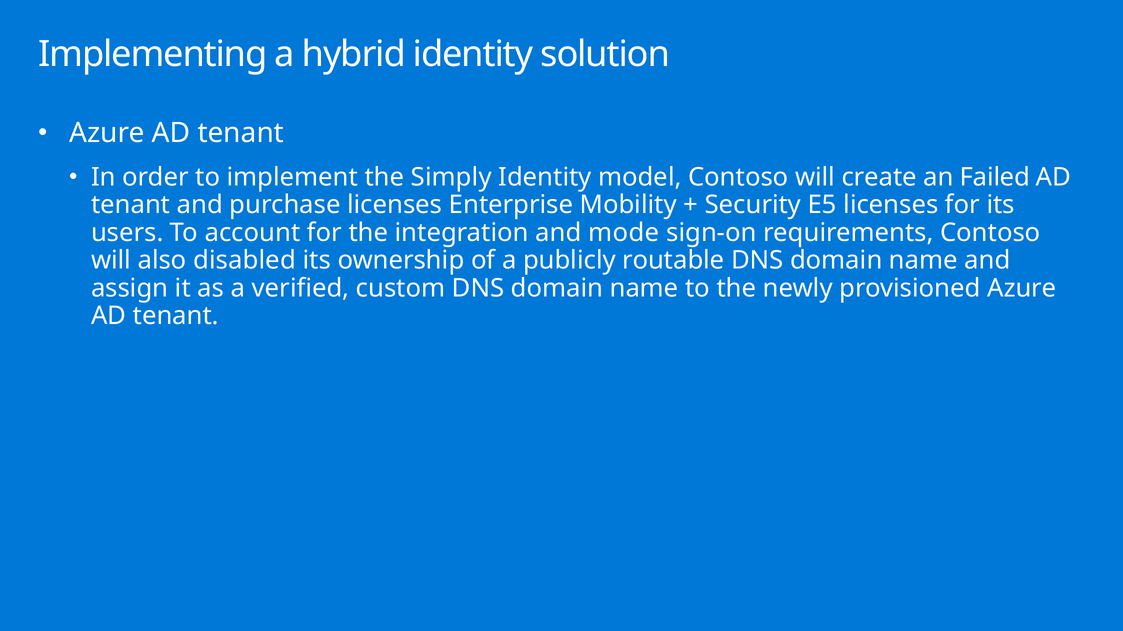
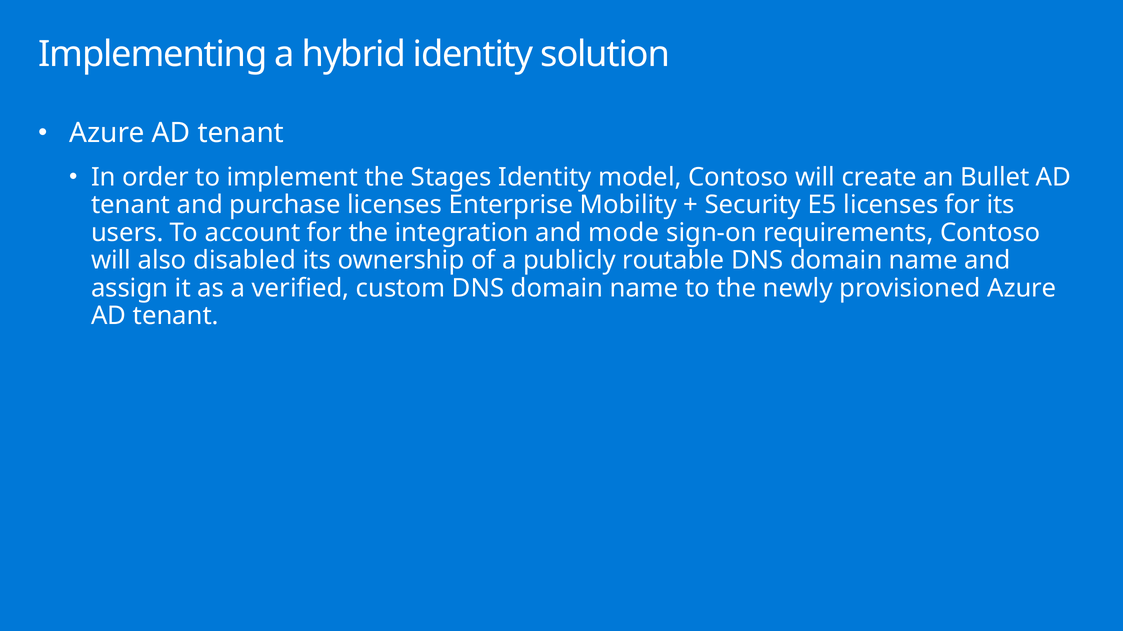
Simply: Simply -> Stages
Failed: Failed -> Bullet
